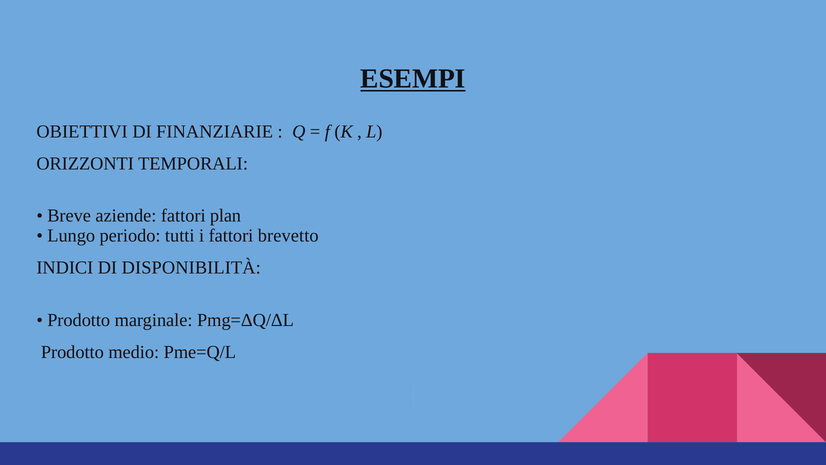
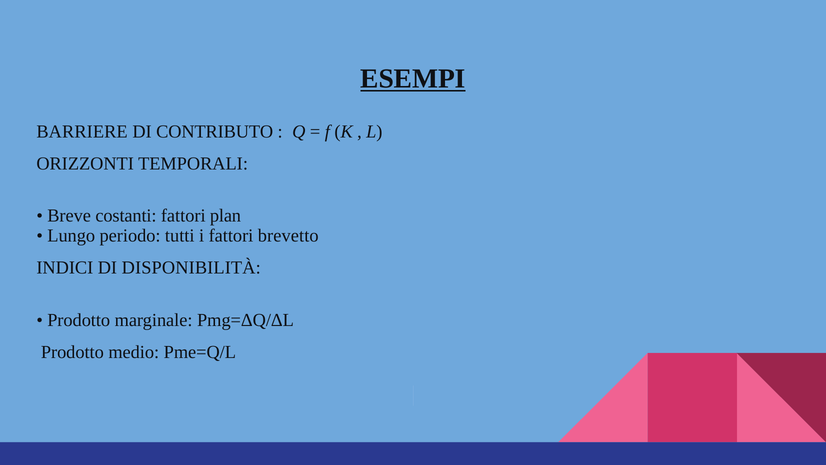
OBIETTIVI: OBIETTIVI -> BARRIERE
FINANZIARIE: FINANZIARIE -> CONTRIBUTO
aziende: aziende -> costanti
